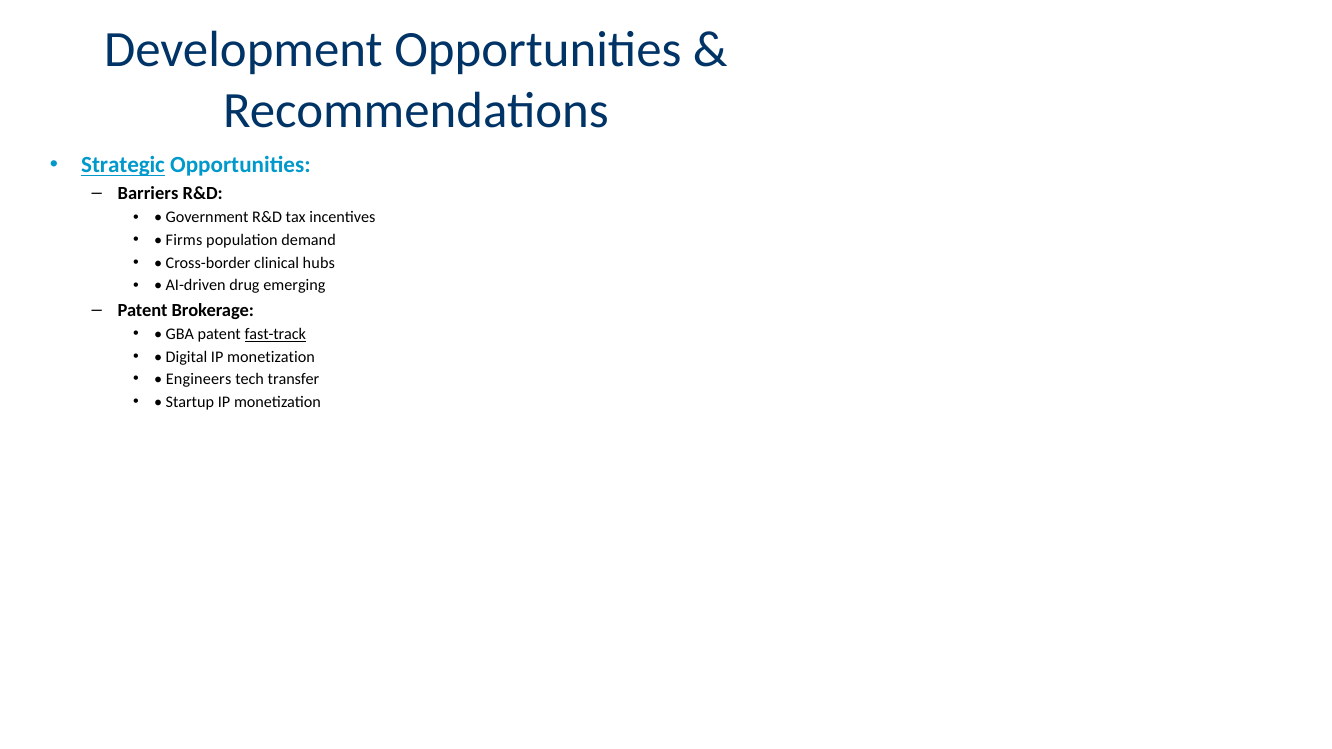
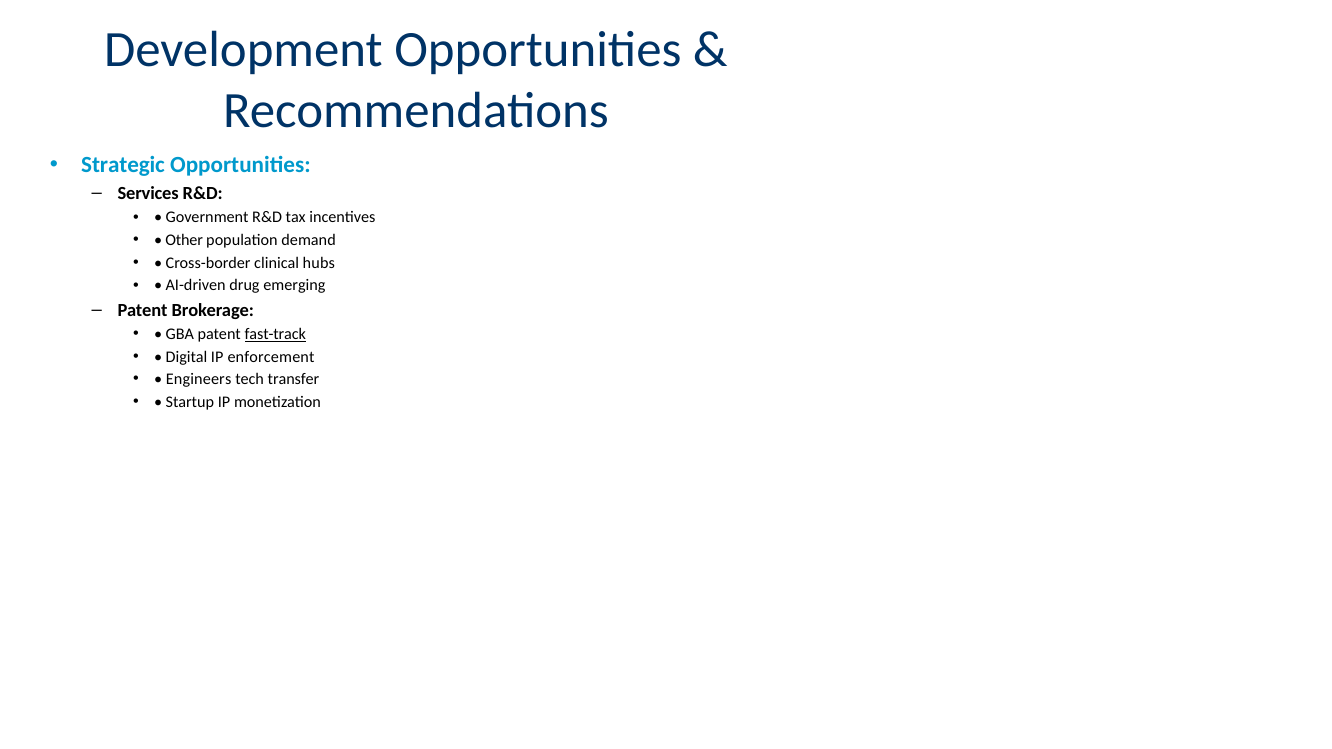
Strategic underline: present -> none
Barriers: Barriers -> Services
Firms: Firms -> Other
Digital IP monetization: monetization -> enforcement
